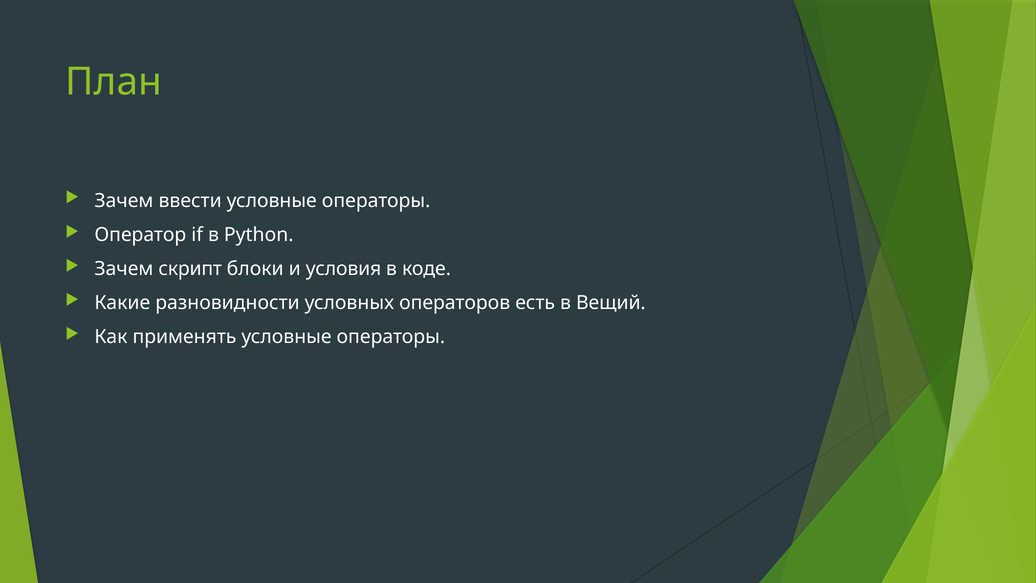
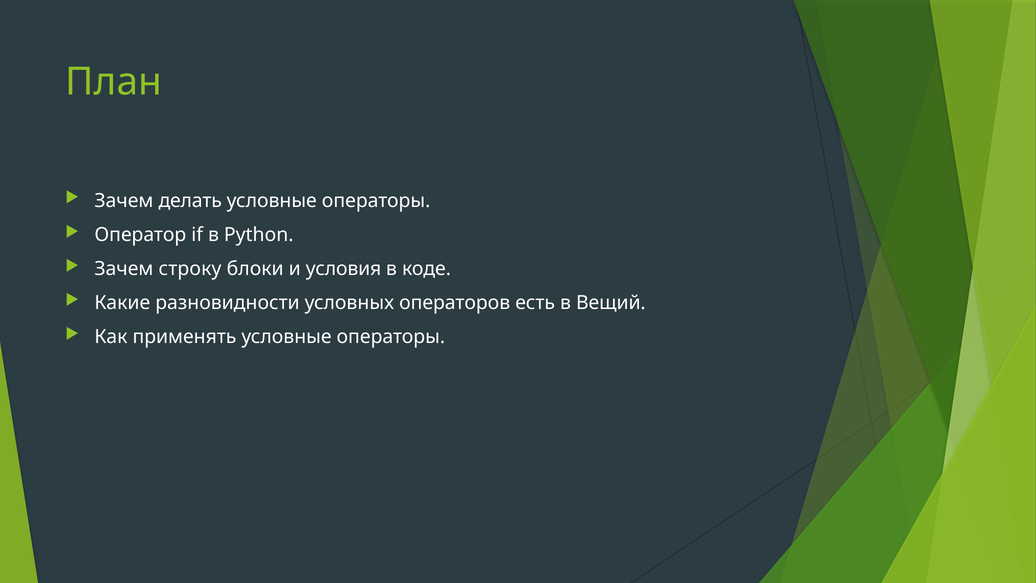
ввести: ввести -> делать
скрипт: скрипт -> строку
